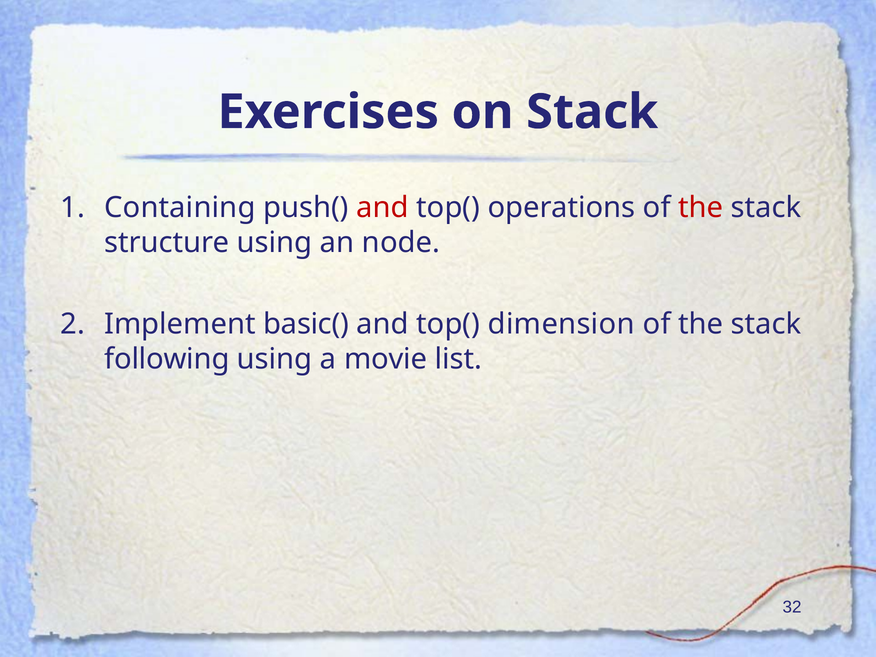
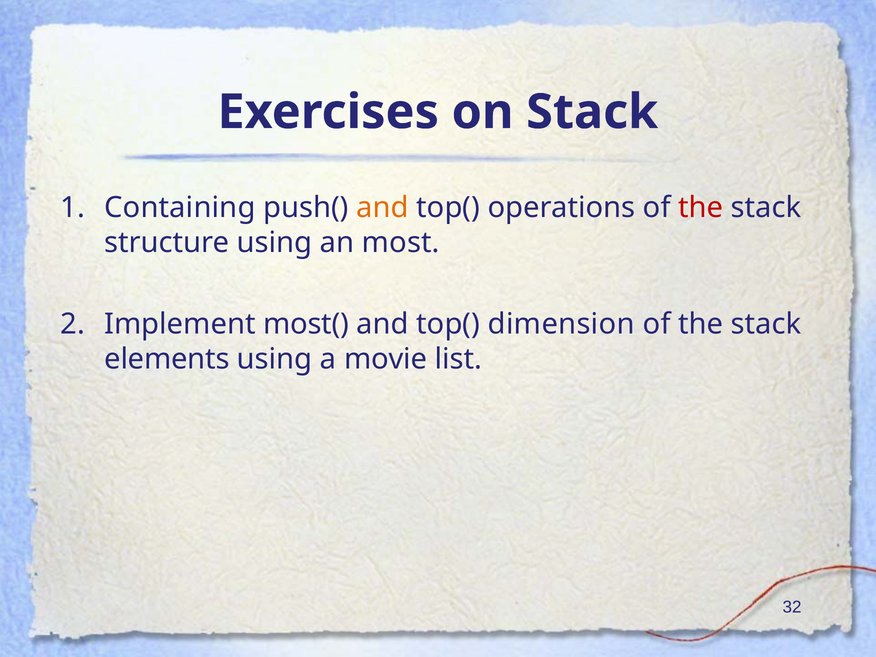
and at (383, 208) colour: red -> orange
node: node -> most
basic(: basic( -> most(
following: following -> elements
